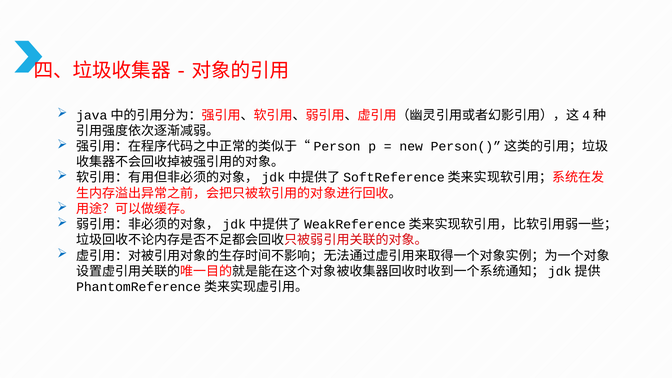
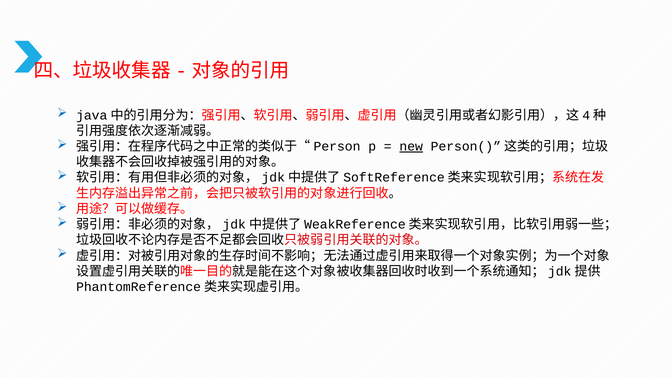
new underline: none -> present
